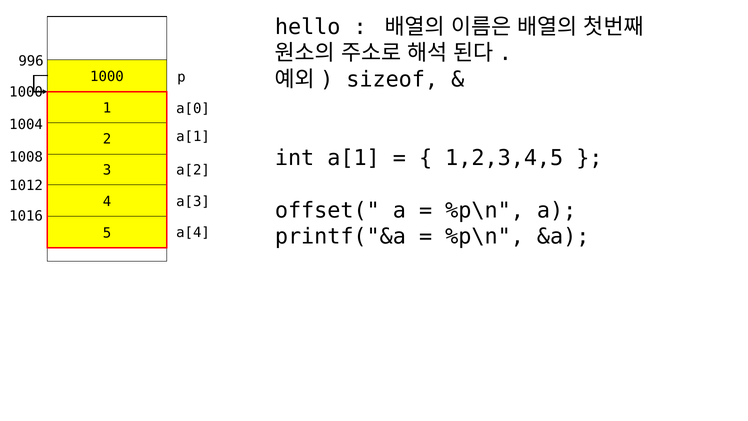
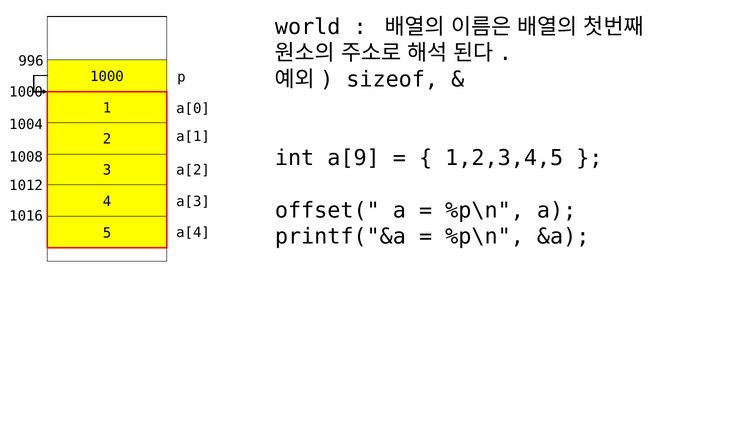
hello: hello -> world
int a[1: a[1 -> a[9
